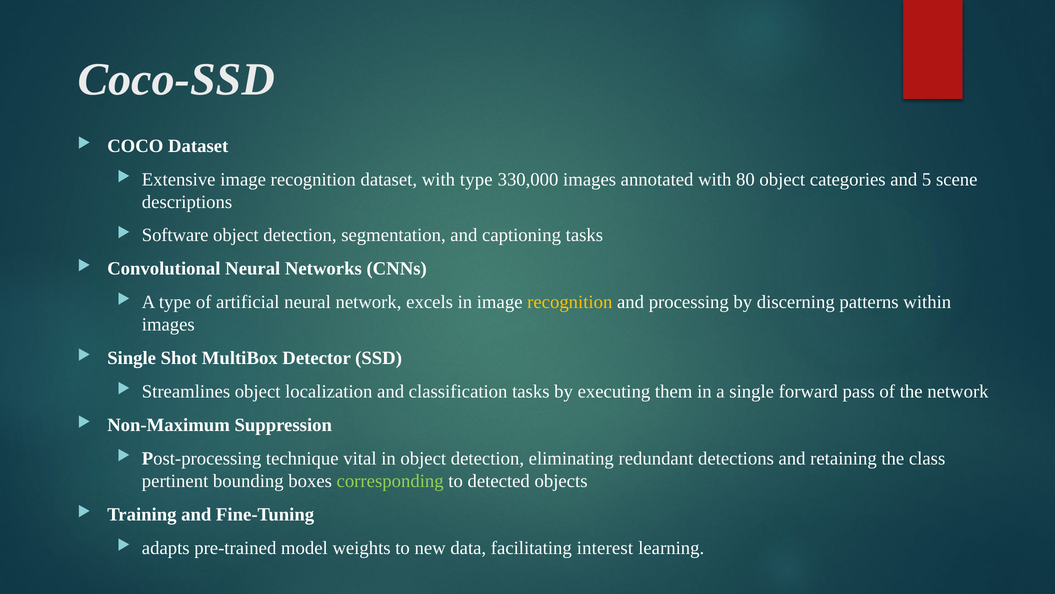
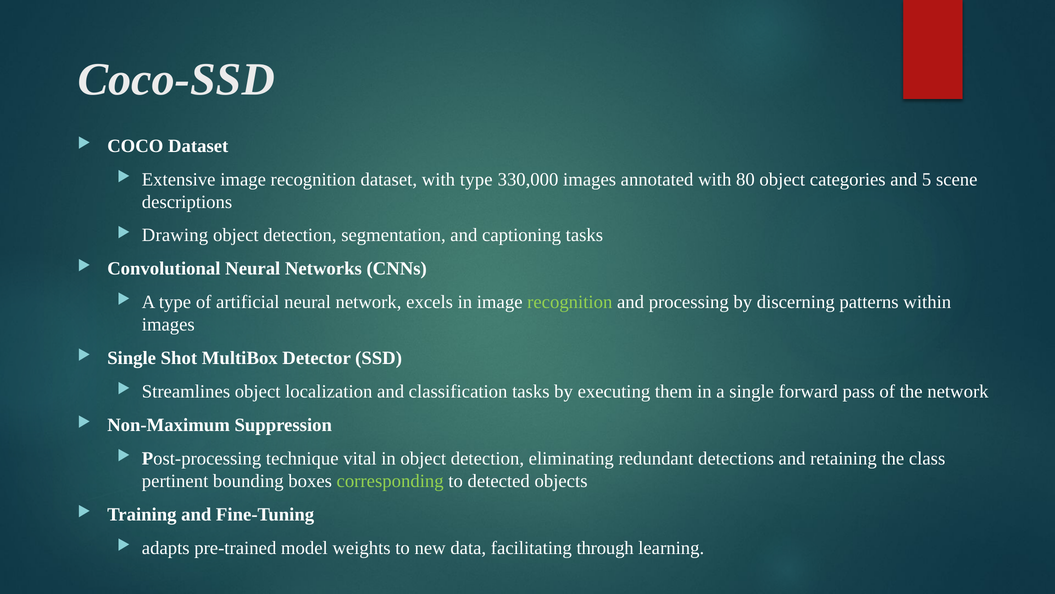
Software: Software -> Drawing
recognition at (570, 302) colour: yellow -> light green
interest: interest -> through
